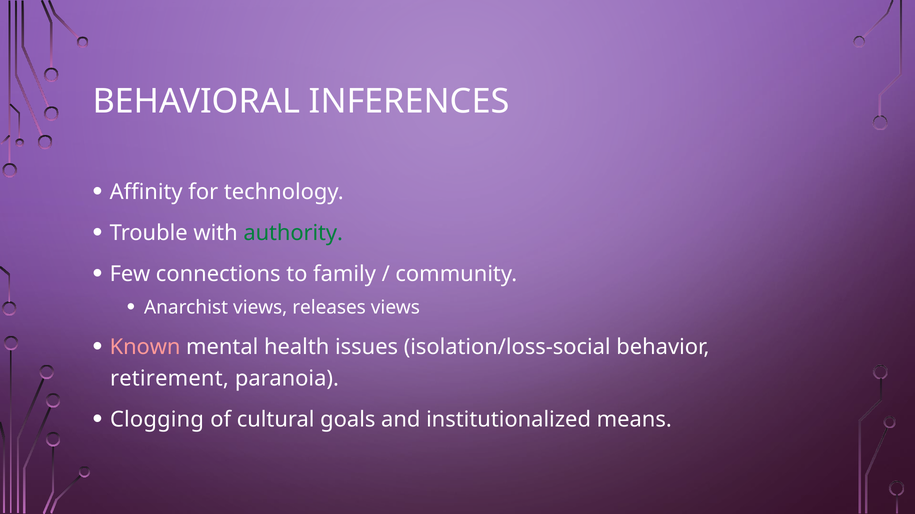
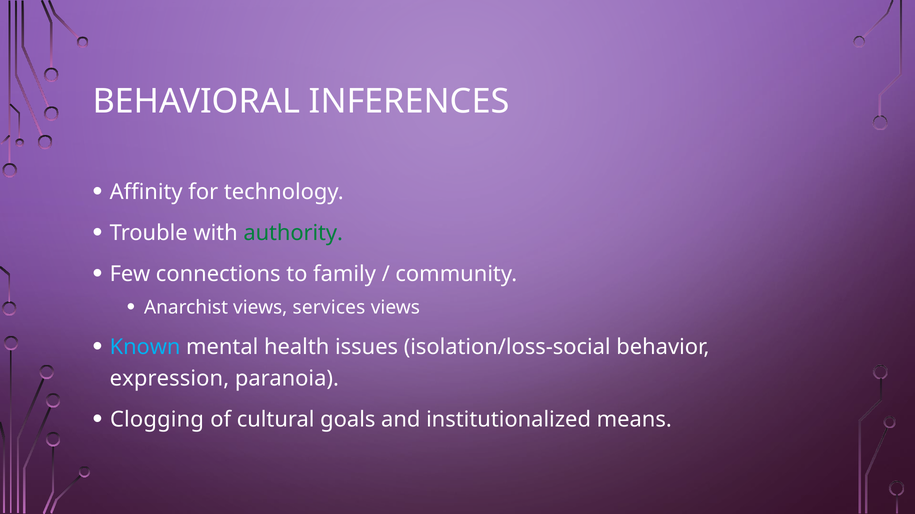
releases: releases -> services
Known colour: pink -> light blue
retirement: retirement -> expression
